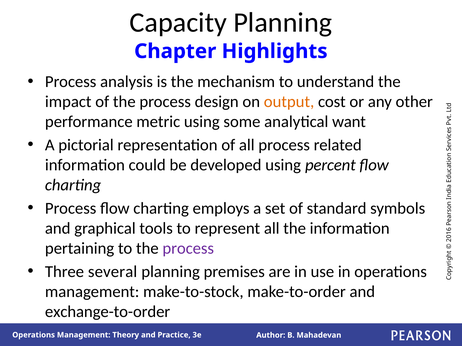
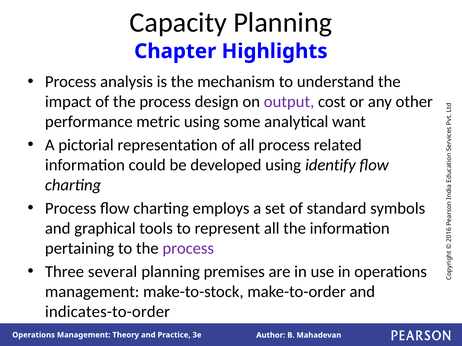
output colour: orange -> purple
percent: percent -> identify
exchange-to-order: exchange-to-order -> indicates-to-order
